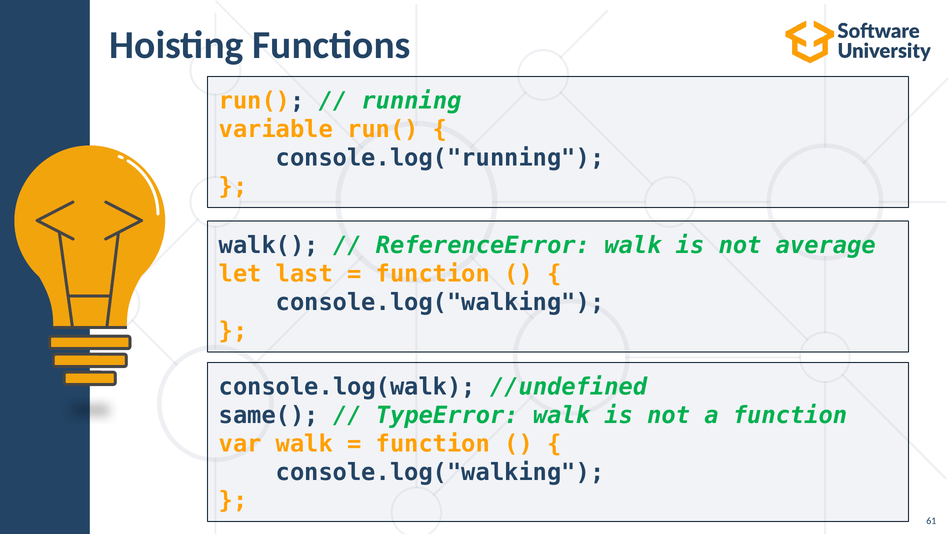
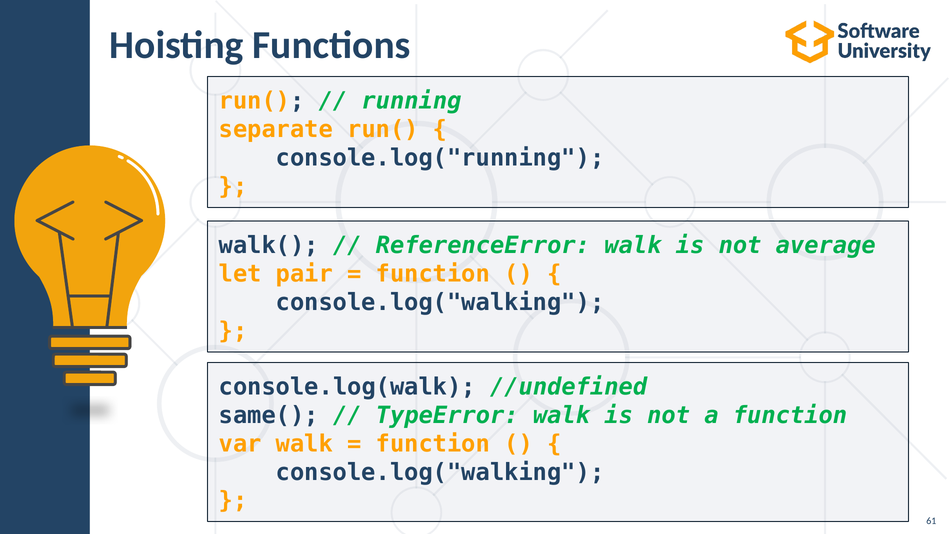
variable: variable -> separate
last: last -> pair
